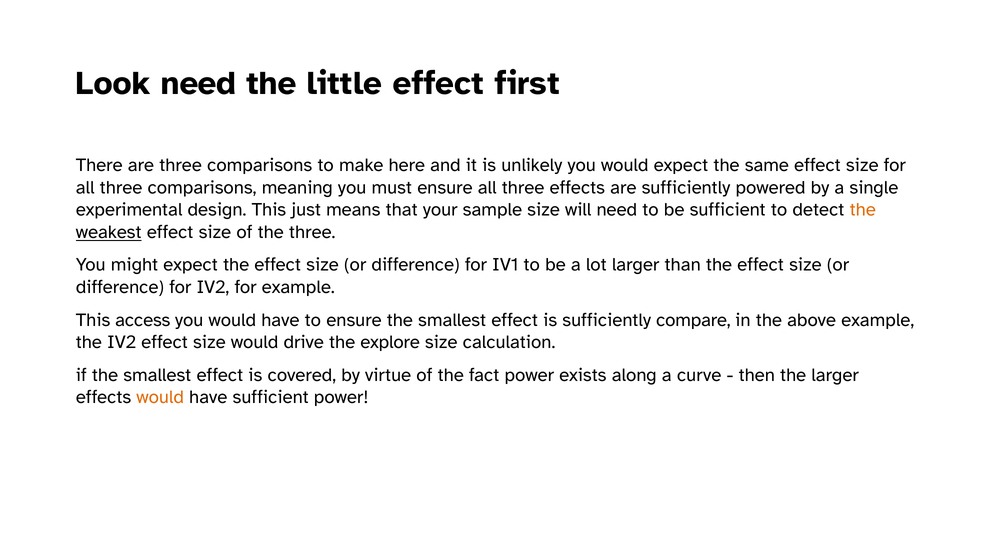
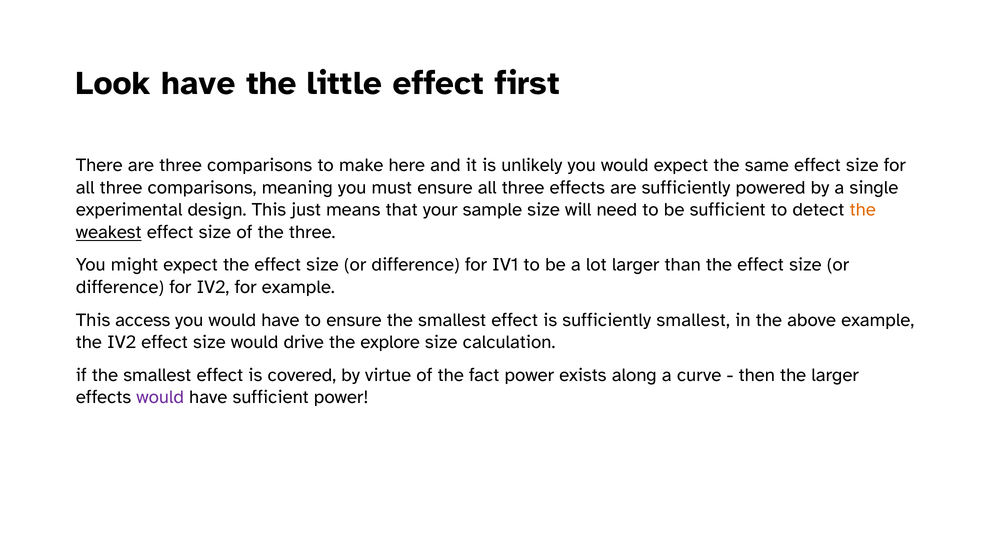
Look need: need -> have
sufficiently compare: compare -> smallest
would at (160, 398) colour: orange -> purple
